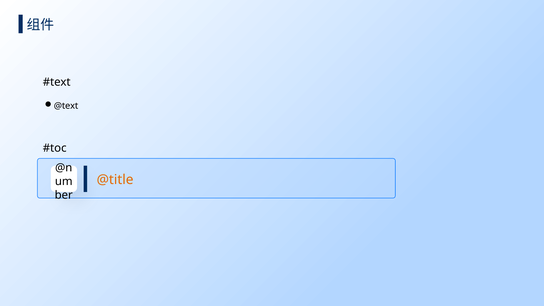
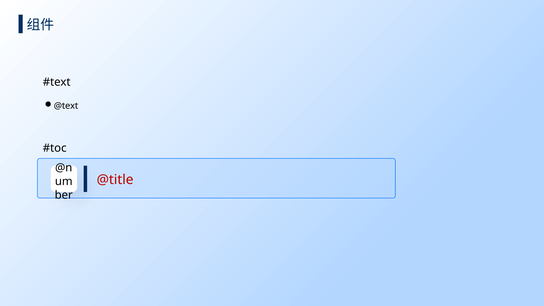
@title colour: orange -> red
